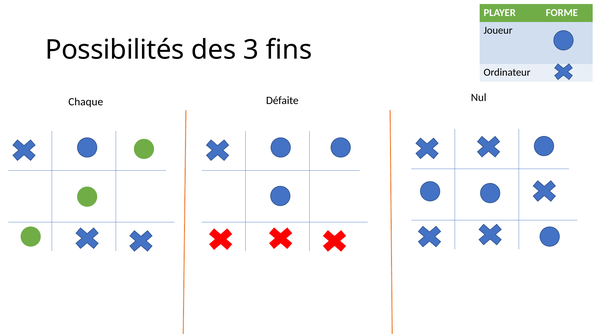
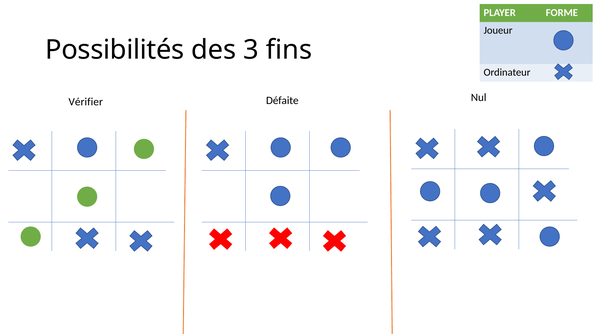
Chaque: Chaque -> Vérifier
